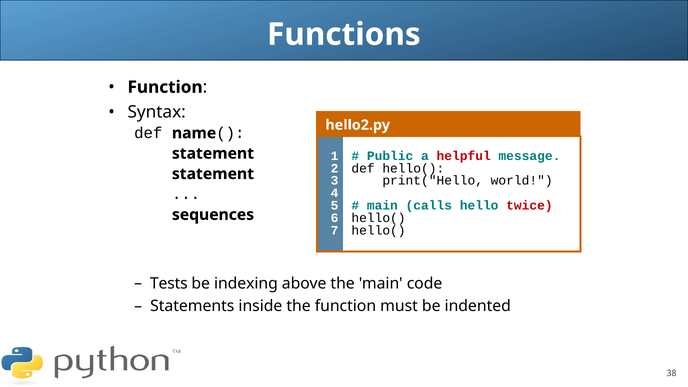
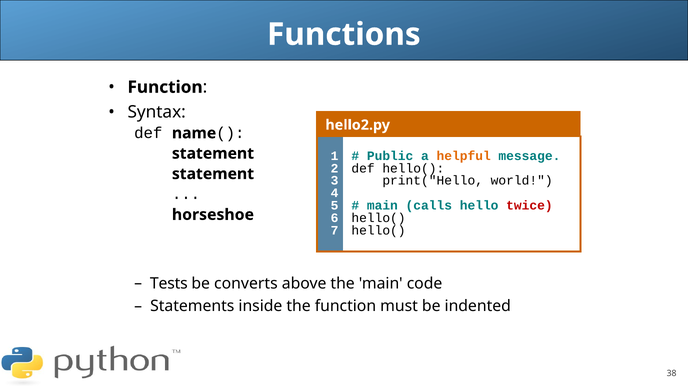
helpful colour: red -> orange
sequences: sequences -> horseshoe
indexing: indexing -> converts
